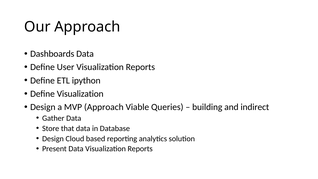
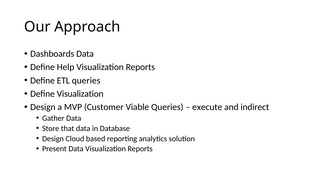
User: User -> Help
ETL ipython: ipython -> queries
MVP Approach: Approach -> Customer
building: building -> execute
